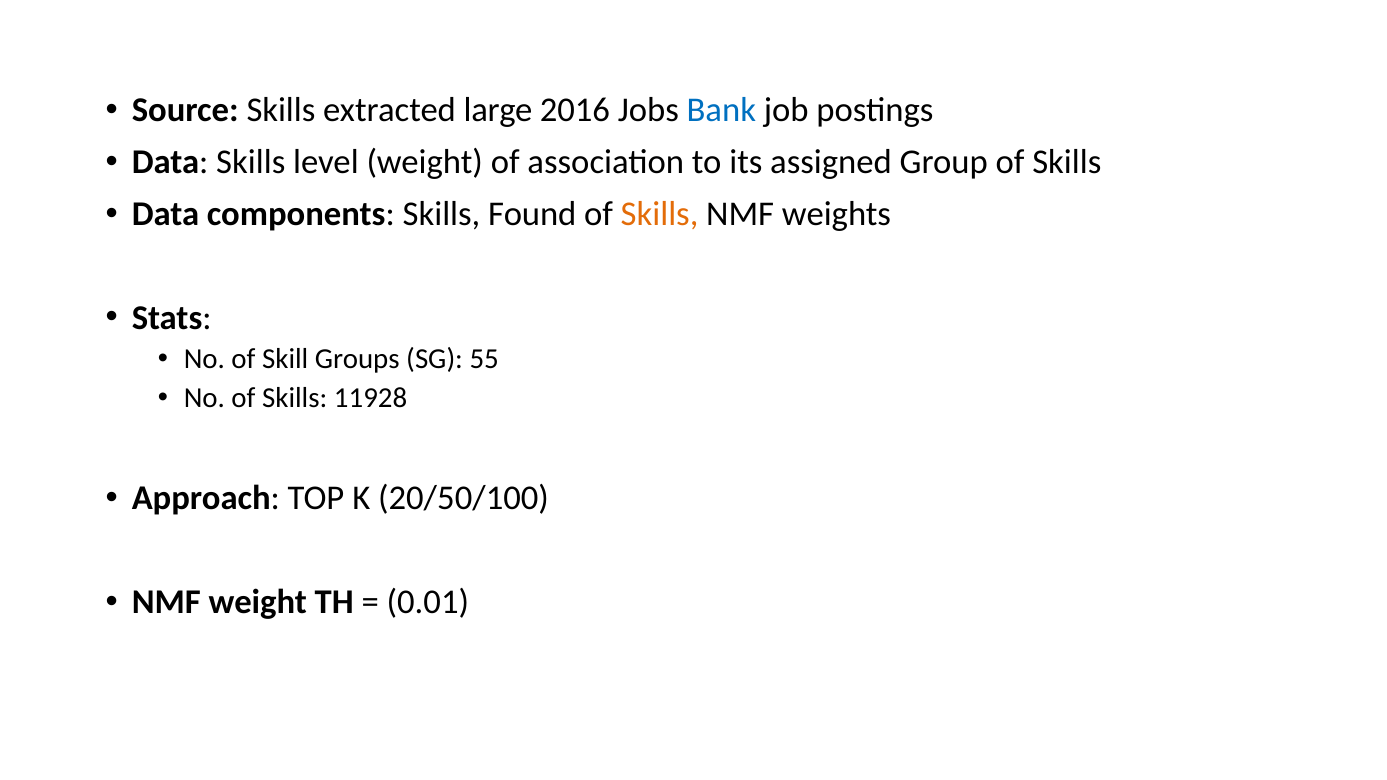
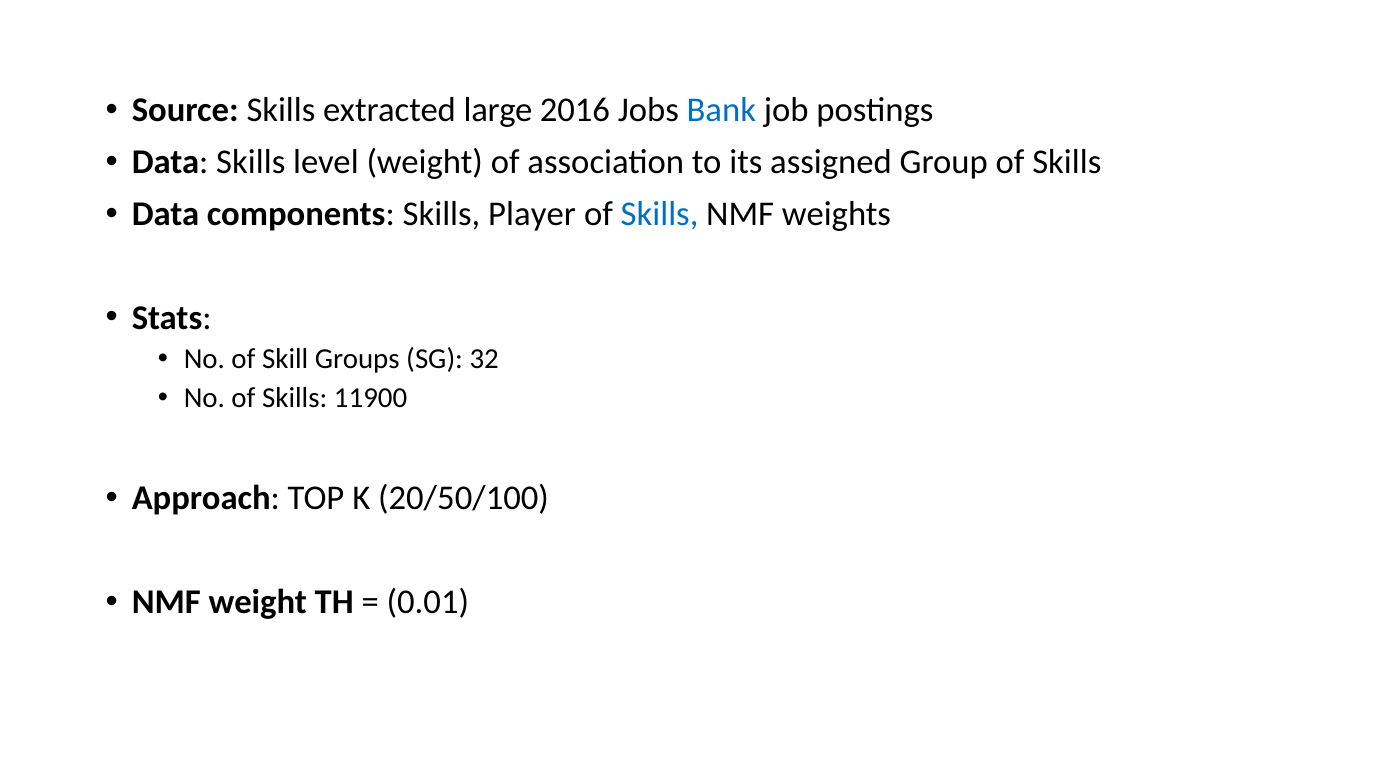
Found: Found -> Player
Skills at (660, 214) colour: orange -> blue
55: 55 -> 32
11928: 11928 -> 11900
